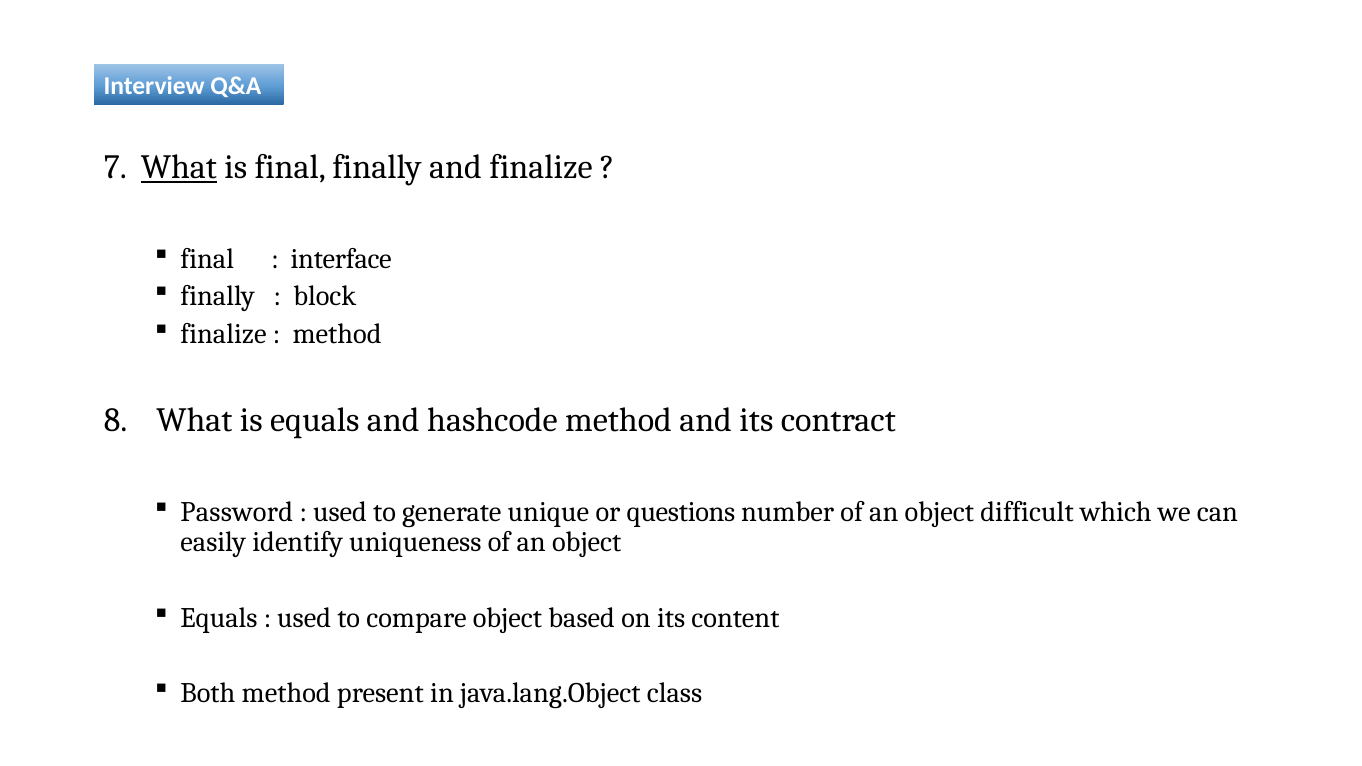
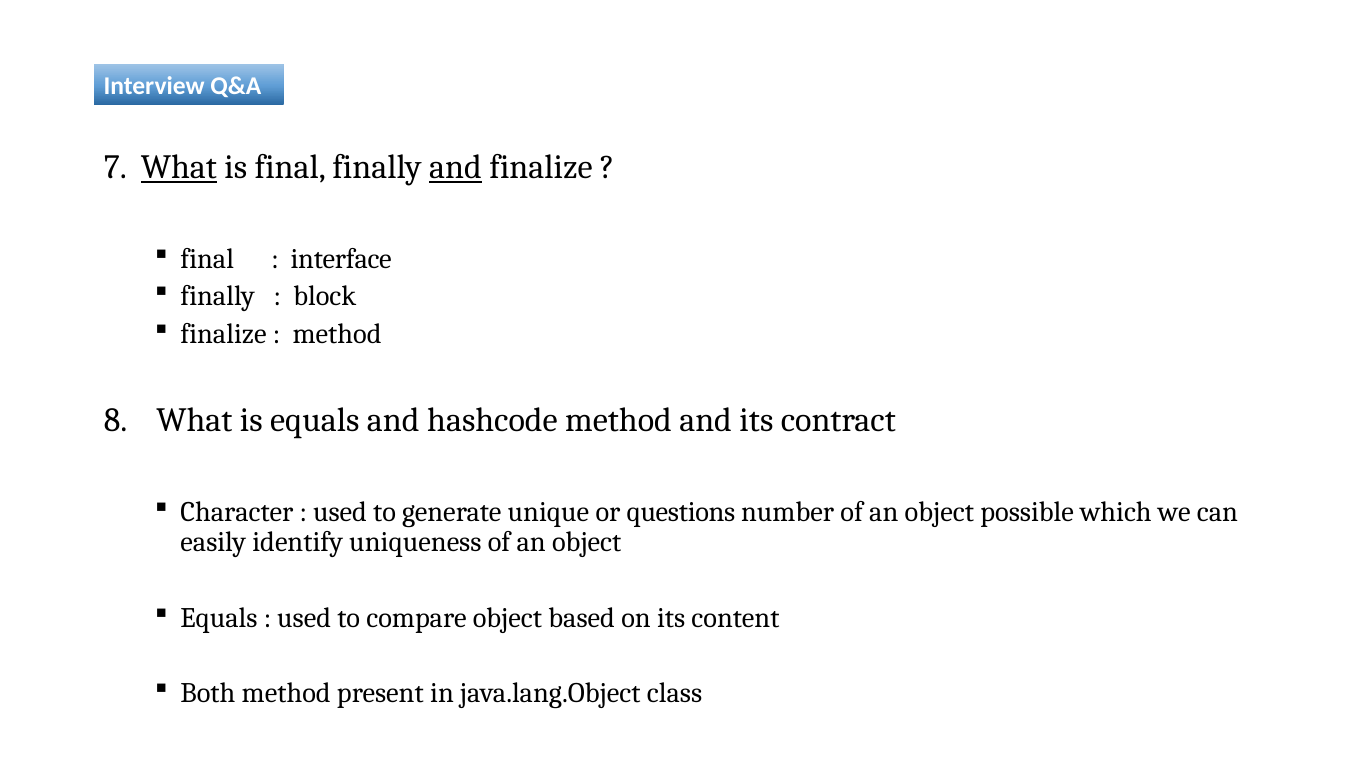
and at (455, 167) underline: none -> present
Password: Password -> Character
difficult: difficult -> possible
